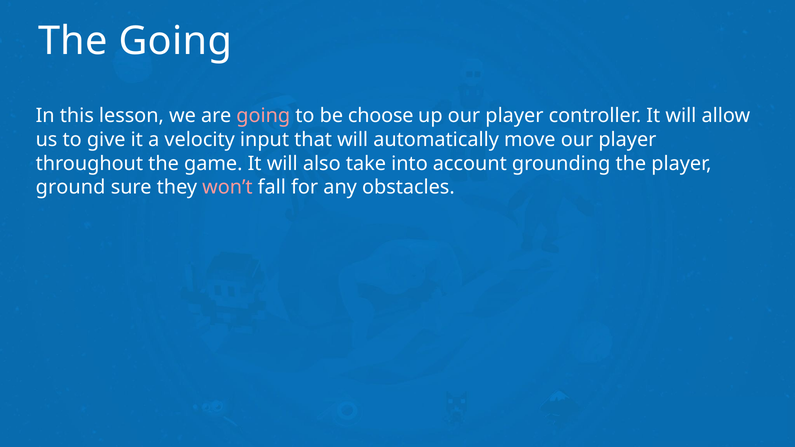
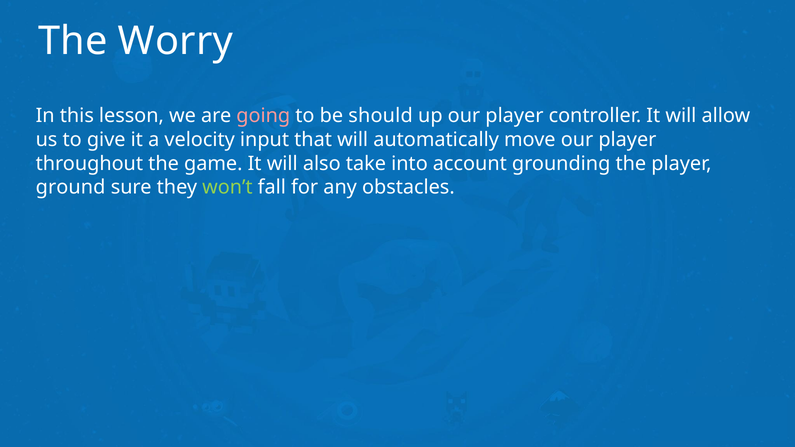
The Going: Going -> Worry
choose: choose -> should
won’t colour: pink -> light green
